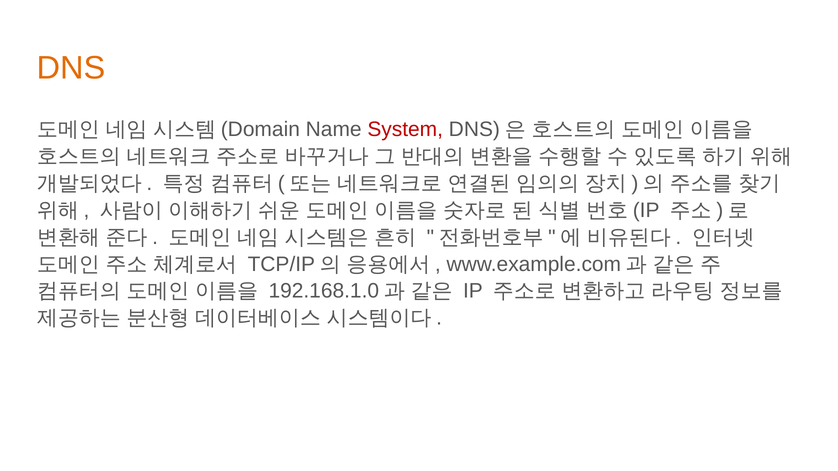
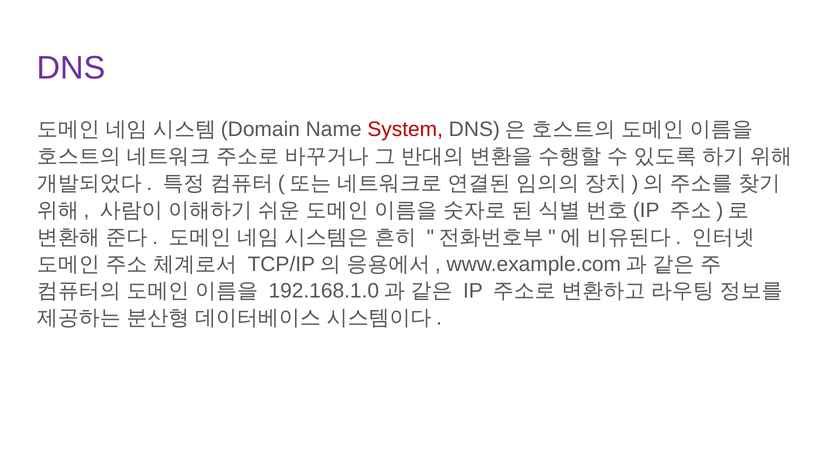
DNS at (71, 68) colour: orange -> purple
